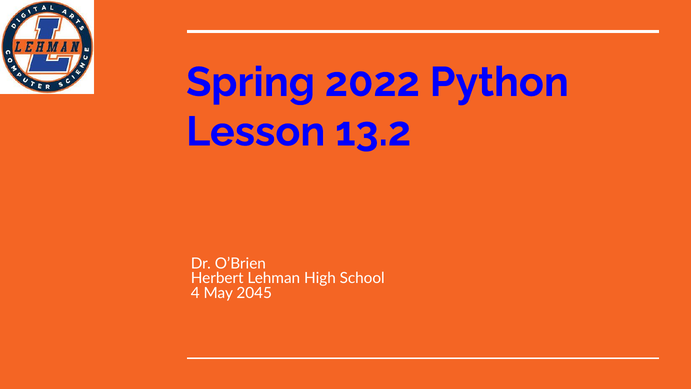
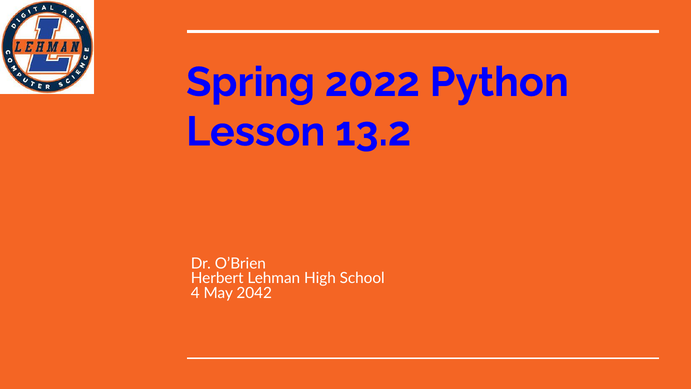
2045: 2045 -> 2042
